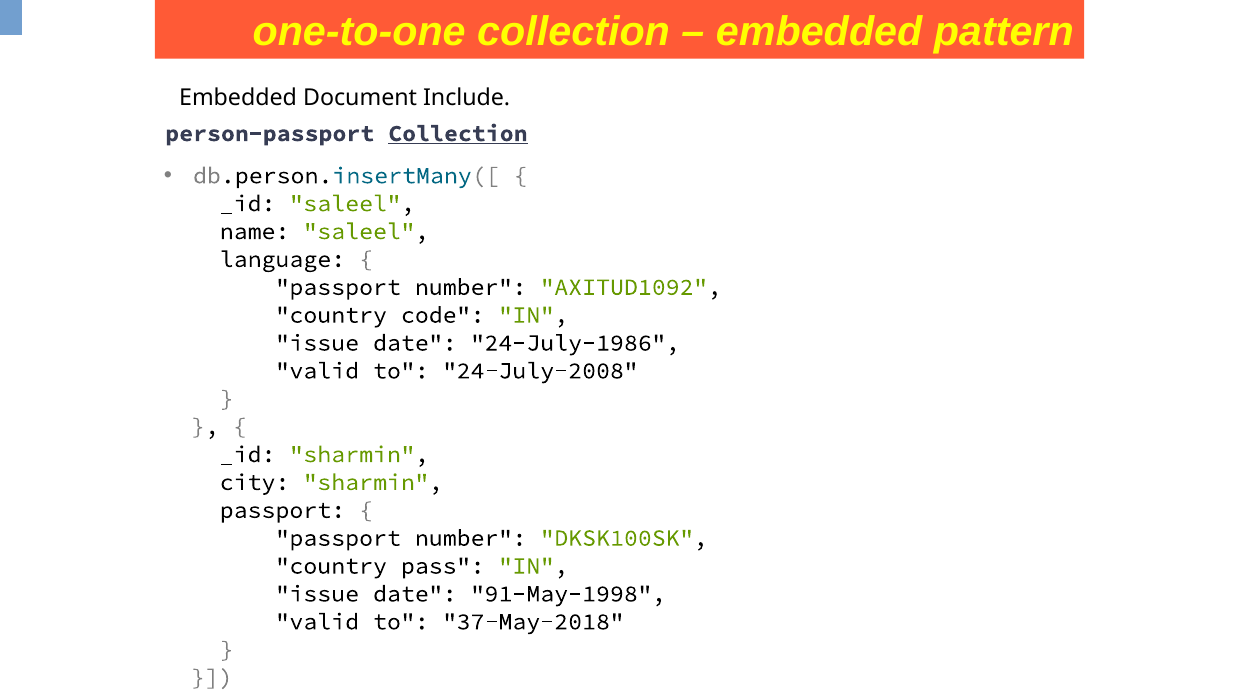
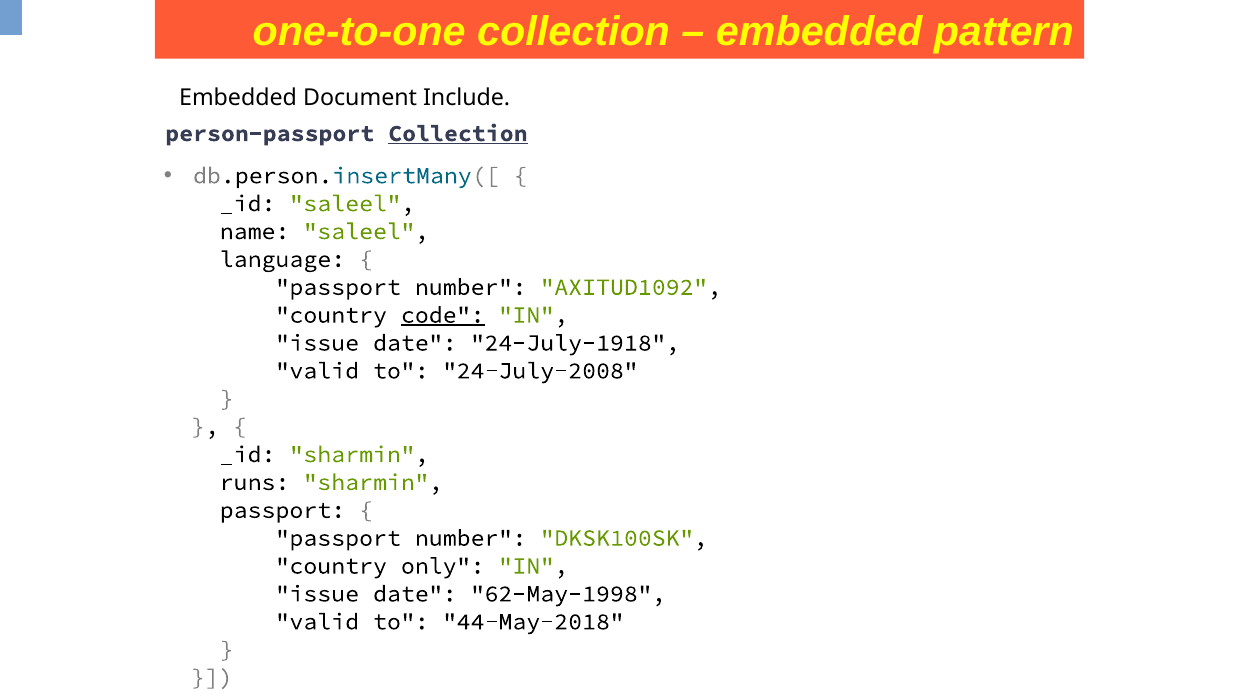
code underline: none -> present
24-July-1986: 24-July-1986 -> 24-July-1918
city: city -> runs
pass: pass -> only
91-May-1998: 91-May-1998 -> 62-May-1998
37-May-2018: 37-May-2018 -> 44-May-2018
